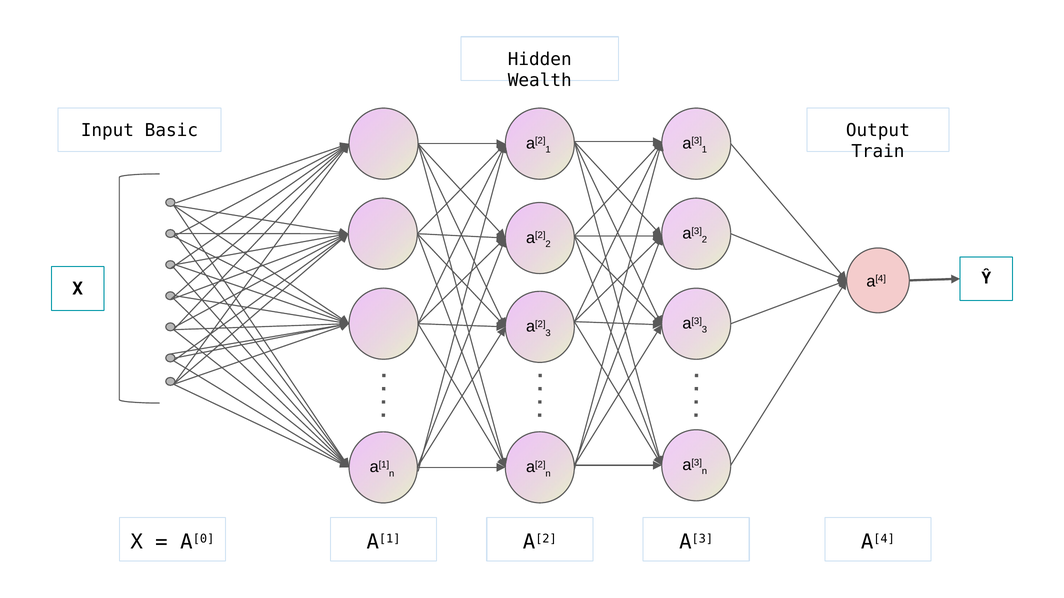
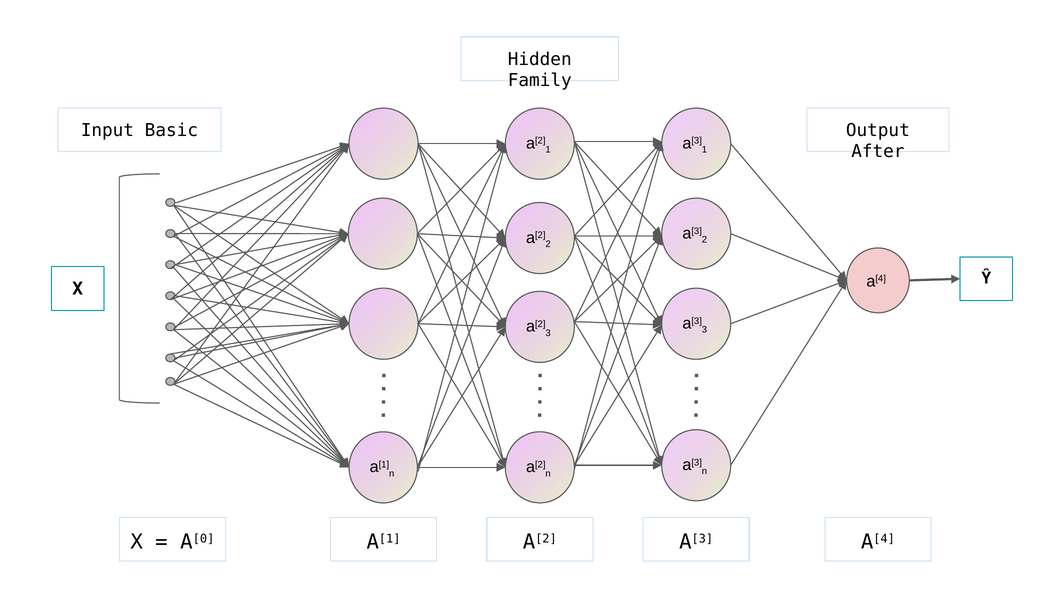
Wealth: Wealth -> Family
Train: Train -> After
